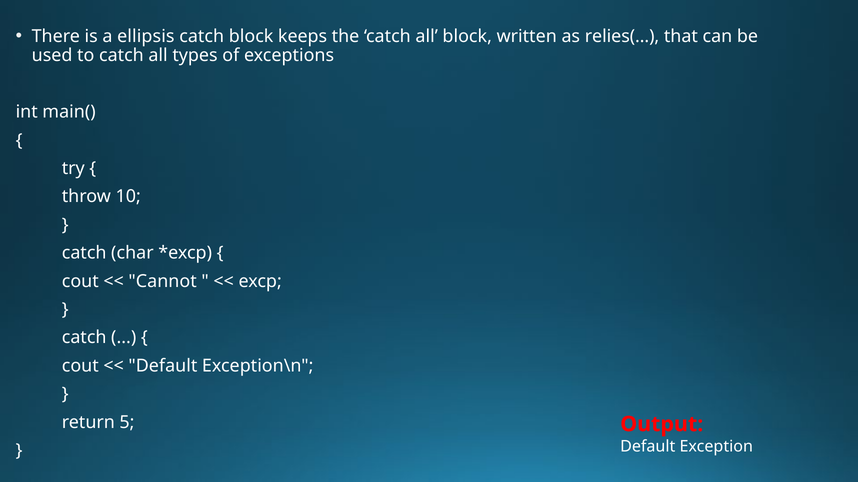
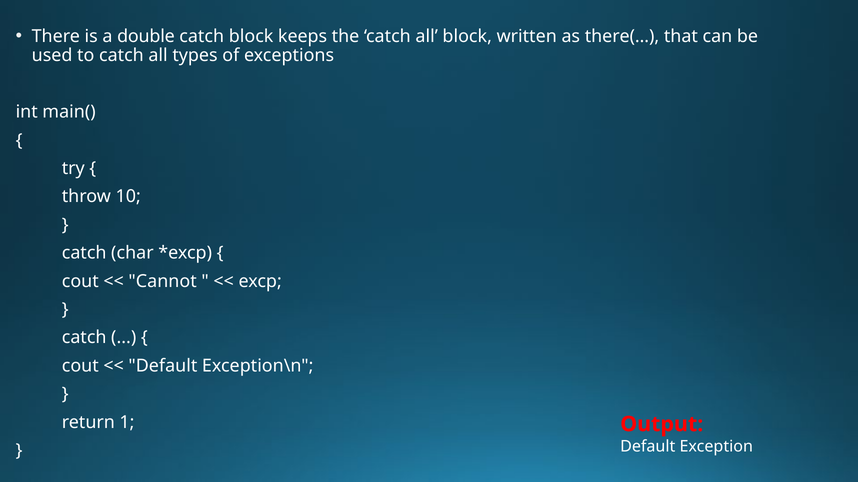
ellipsis: ellipsis -> double
relies(…: relies(… -> there(…
5: 5 -> 1
